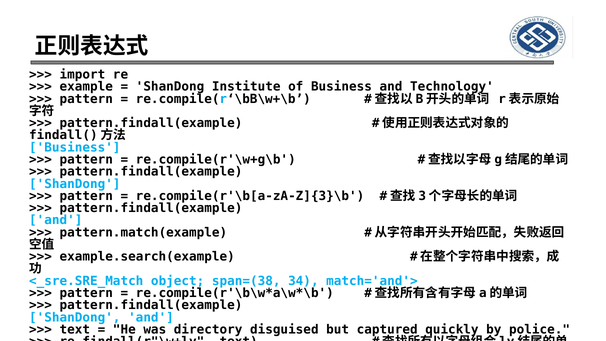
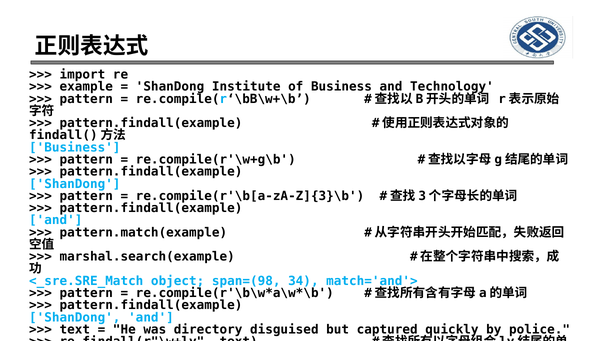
example.search(example: example.search(example -> marshal.search(example
span=(38: span=(38 -> span=(98
